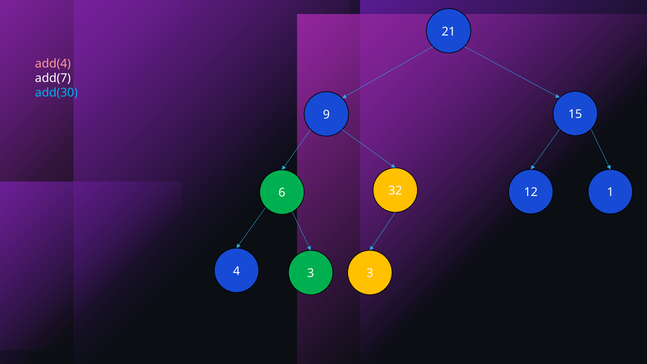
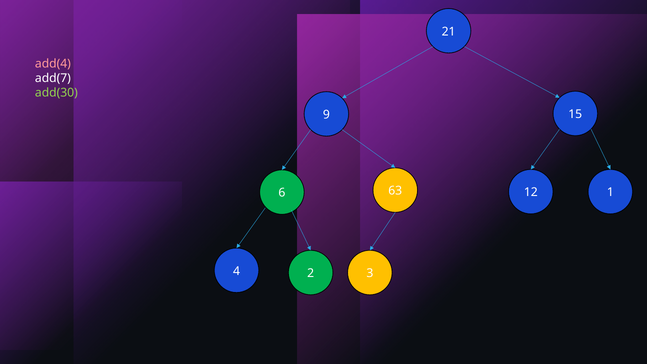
add(30 colour: light blue -> light green
32: 32 -> 63
4 3: 3 -> 2
